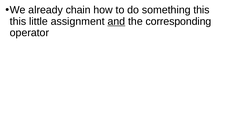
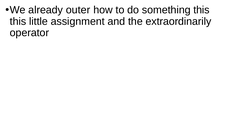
chain: chain -> outer
and underline: present -> none
corresponding: corresponding -> extraordinarily
